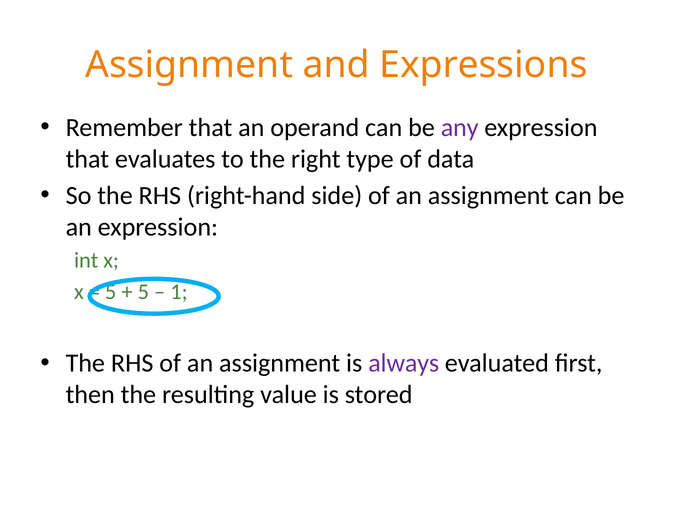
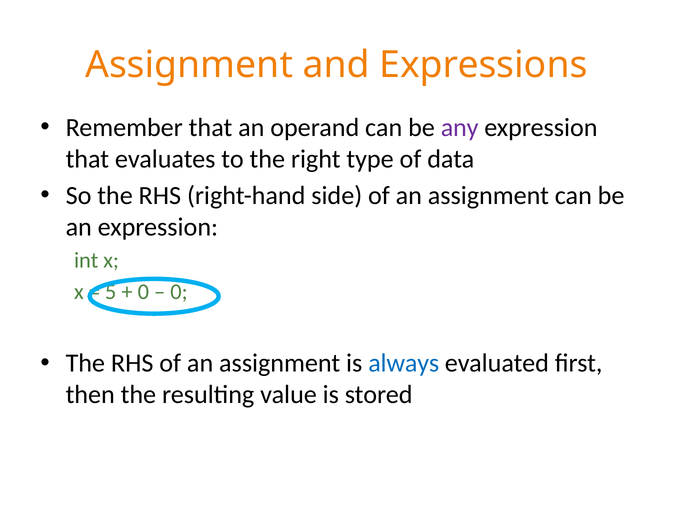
5 at (143, 292): 5 -> 0
1 at (179, 292): 1 -> 0
always colour: purple -> blue
